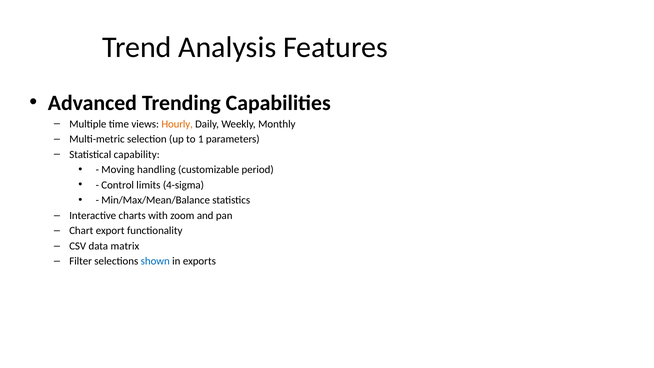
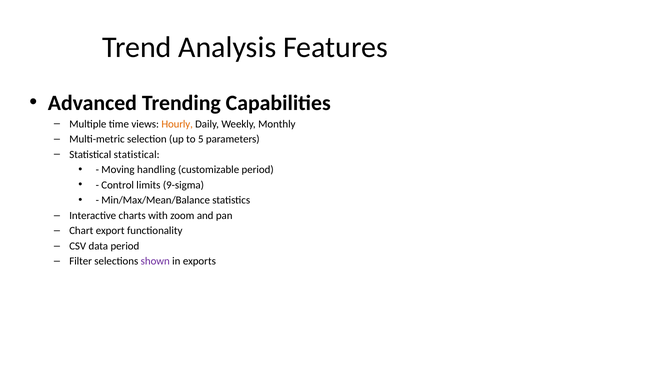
1: 1 -> 5
Statistical capability: capability -> statistical
4-sigma: 4-sigma -> 9-sigma
data matrix: matrix -> period
shown colour: blue -> purple
